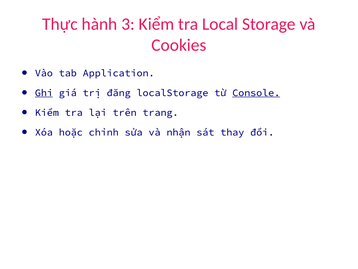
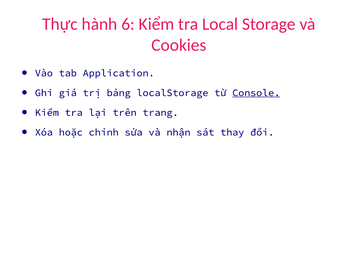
3: 3 -> 6
Ghi underline: present -> none
đăng: đăng -> bảng
